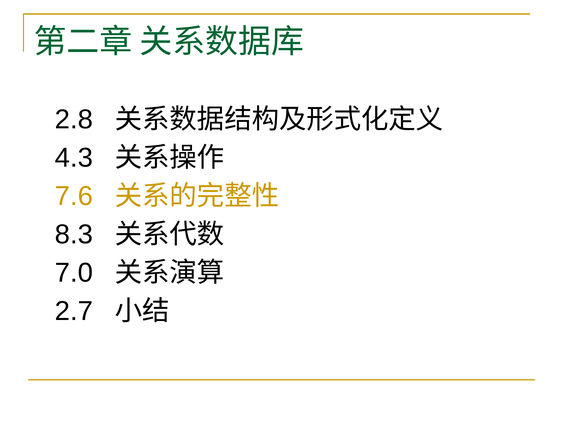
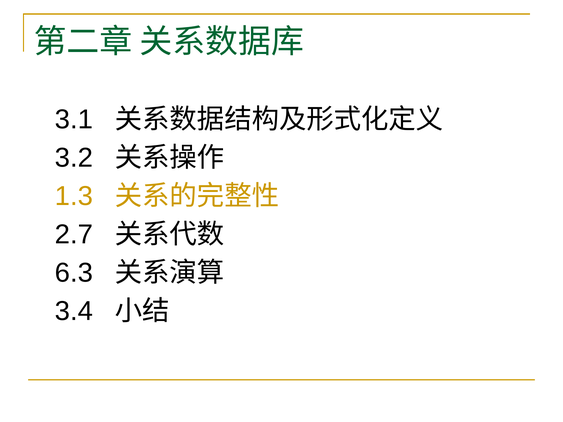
2.8: 2.8 -> 3.1
4.3: 4.3 -> 3.2
7.6: 7.6 -> 1.3
8.3: 8.3 -> 2.7
7.0: 7.0 -> 6.3
2.7: 2.7 -> 3.4
